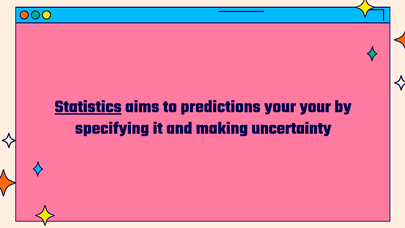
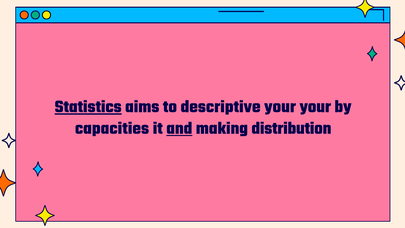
predictions: predictions -> descriptive
specifying: specifying -> capacities
and underline: none -> present
uncertainty: uncertainty -> distribution
